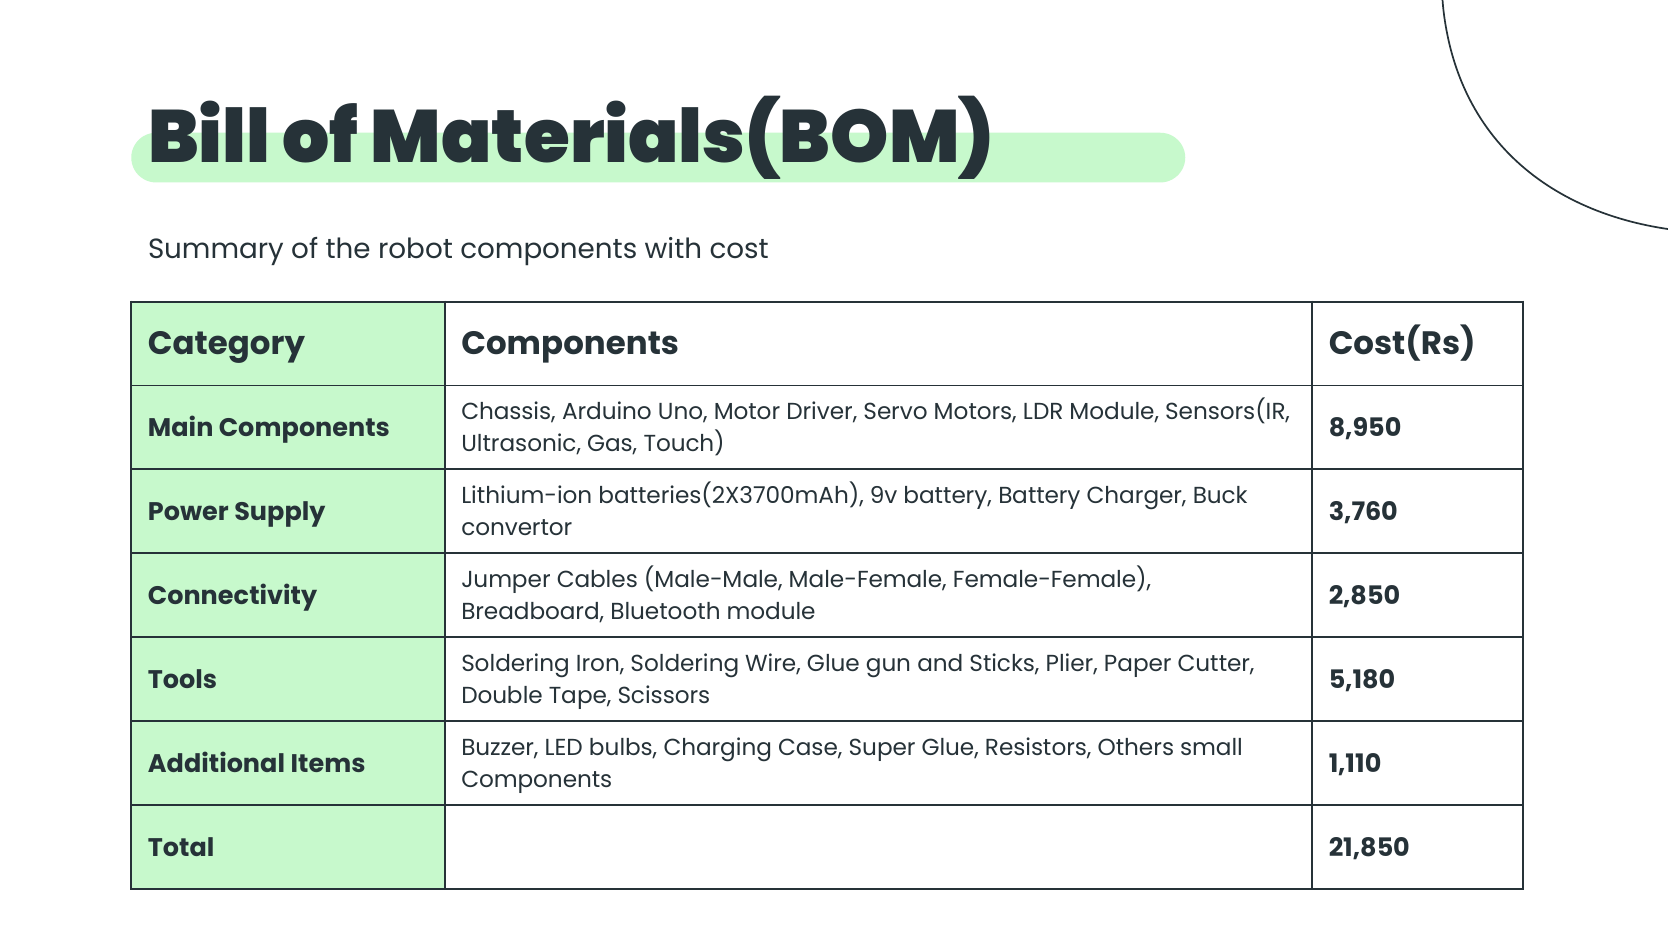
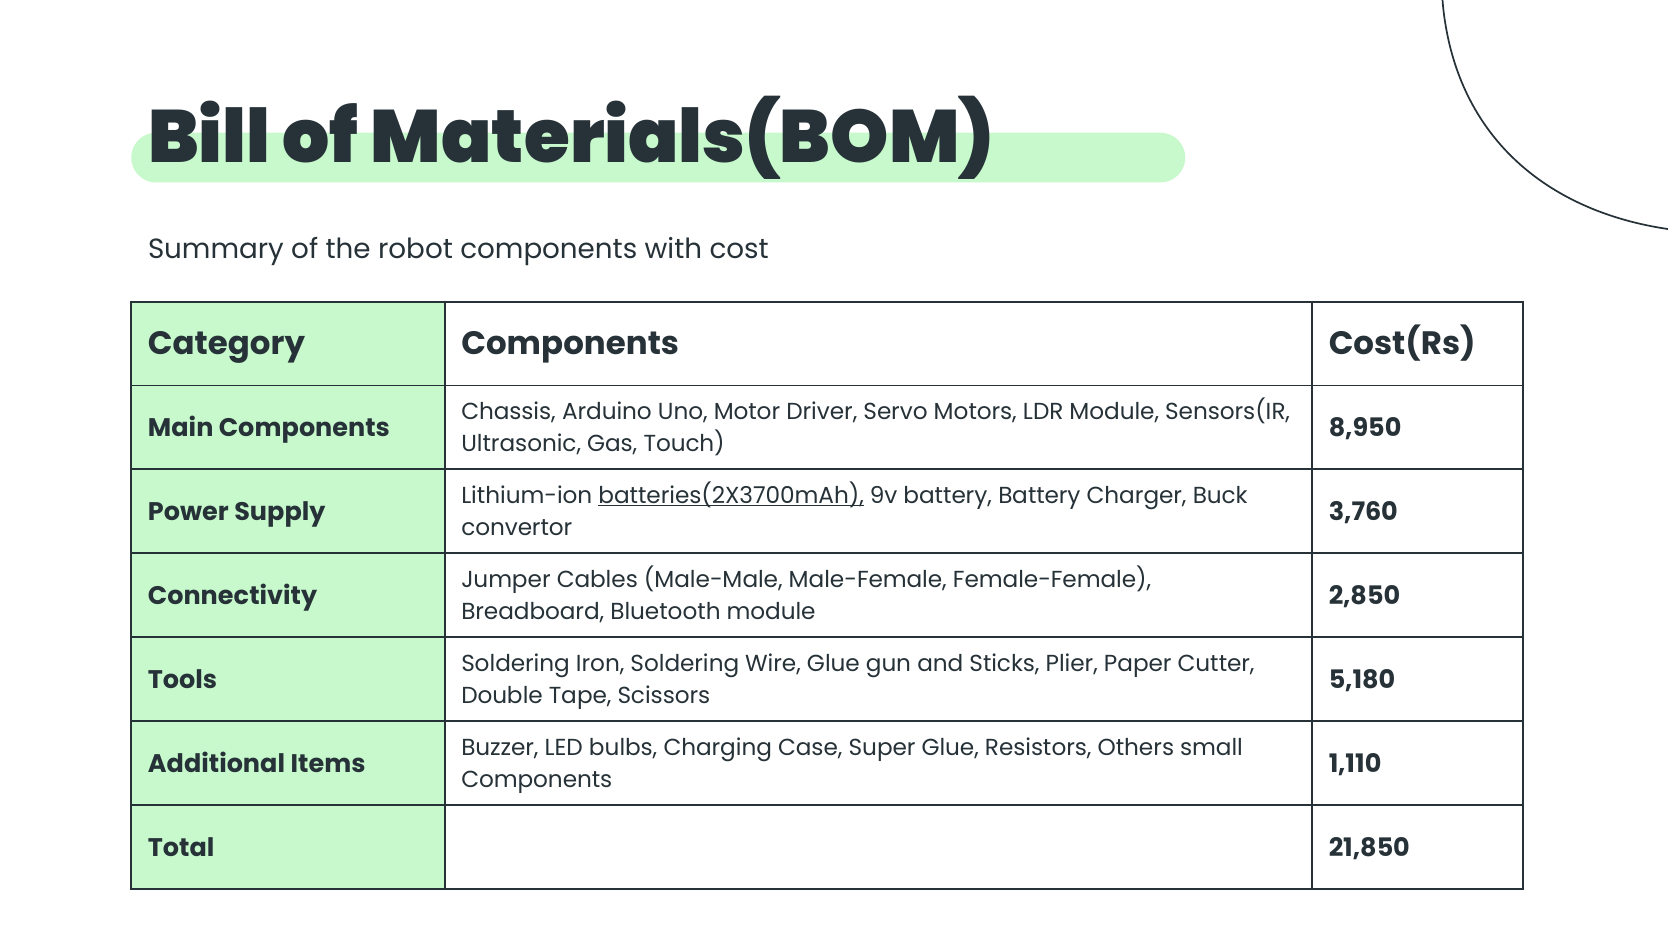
batteries(2X3700mAh underline: none -> present
